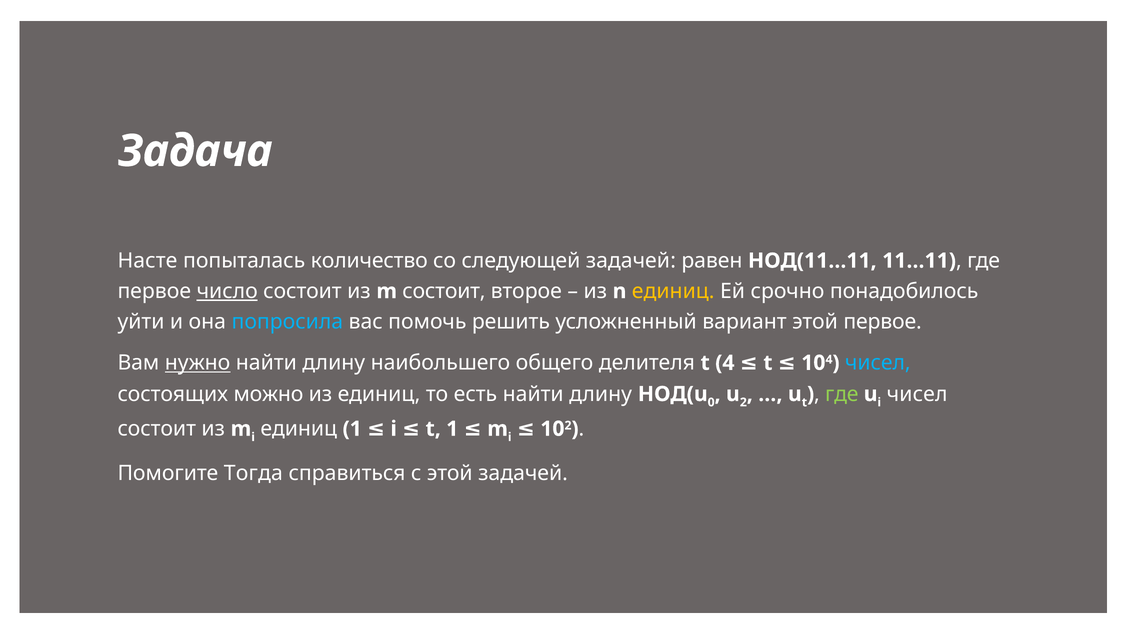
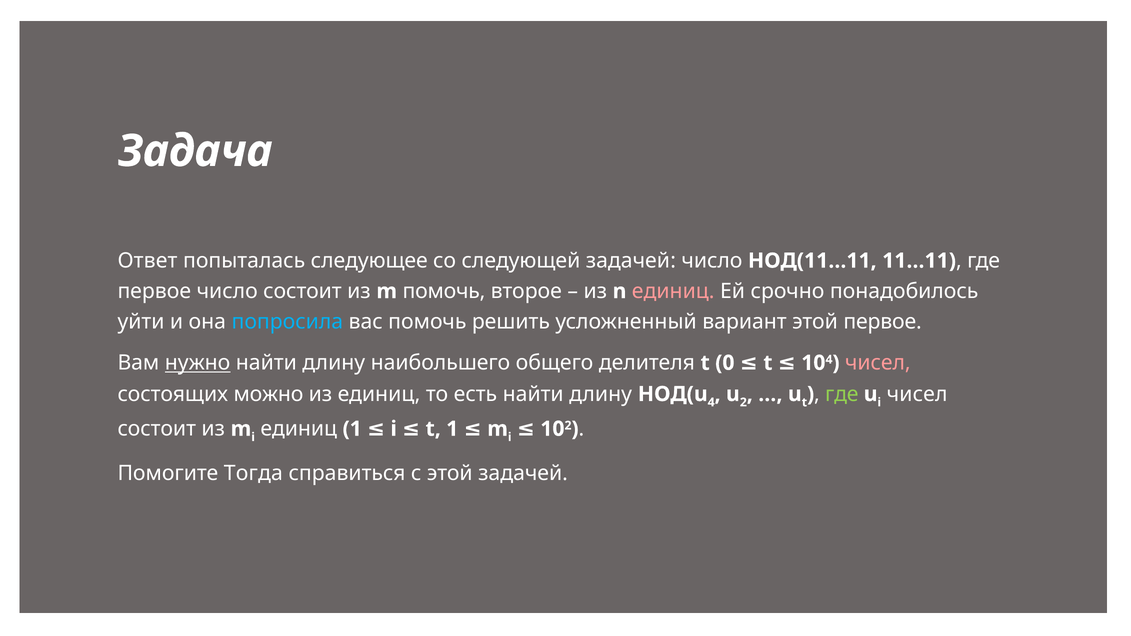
Насте: Насте -> Ответ
количество: количество -> следующее
задачей равен: равен -> число
число at (227, 291) underline: present -> none
m состоит: состоит -> помочь
единиц at (673, 291) colour: yellow -> pink
4: 4 -> 0
чисел at (878, 363) colour: light blue -> pink
0: 0 -> 4
